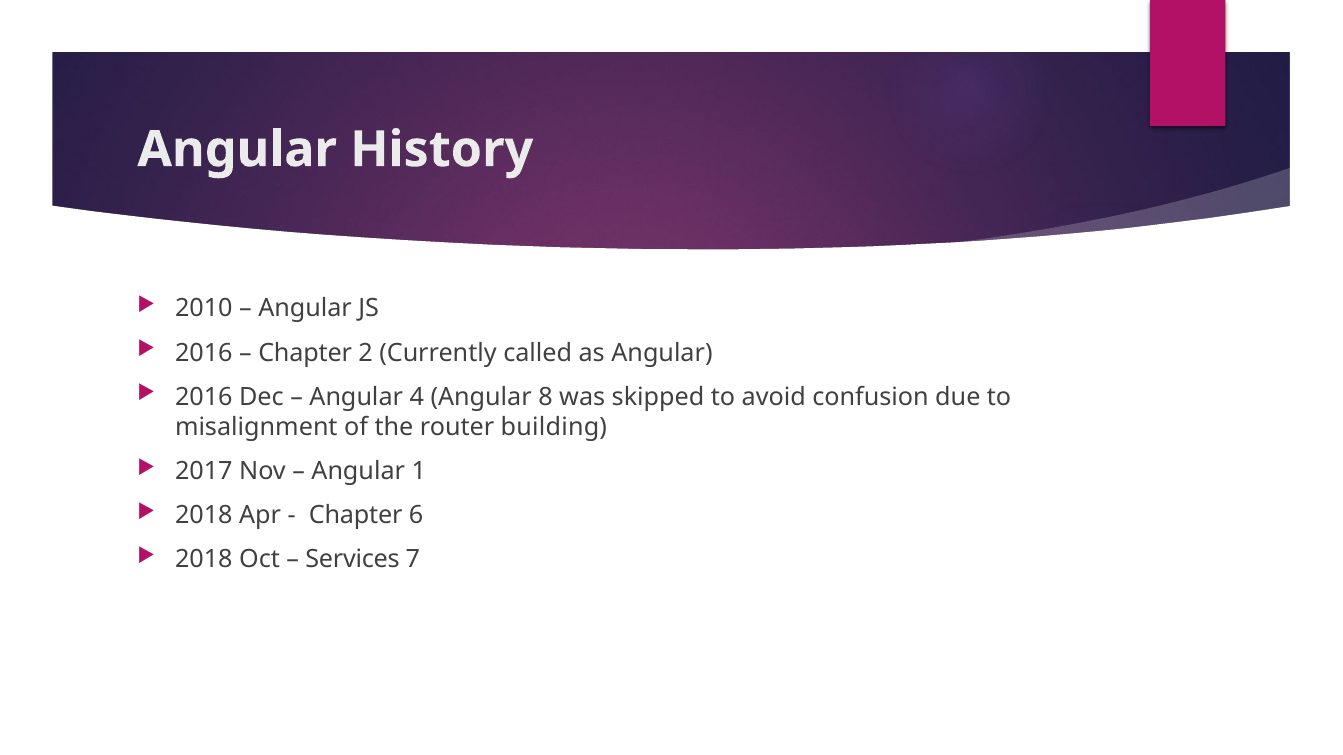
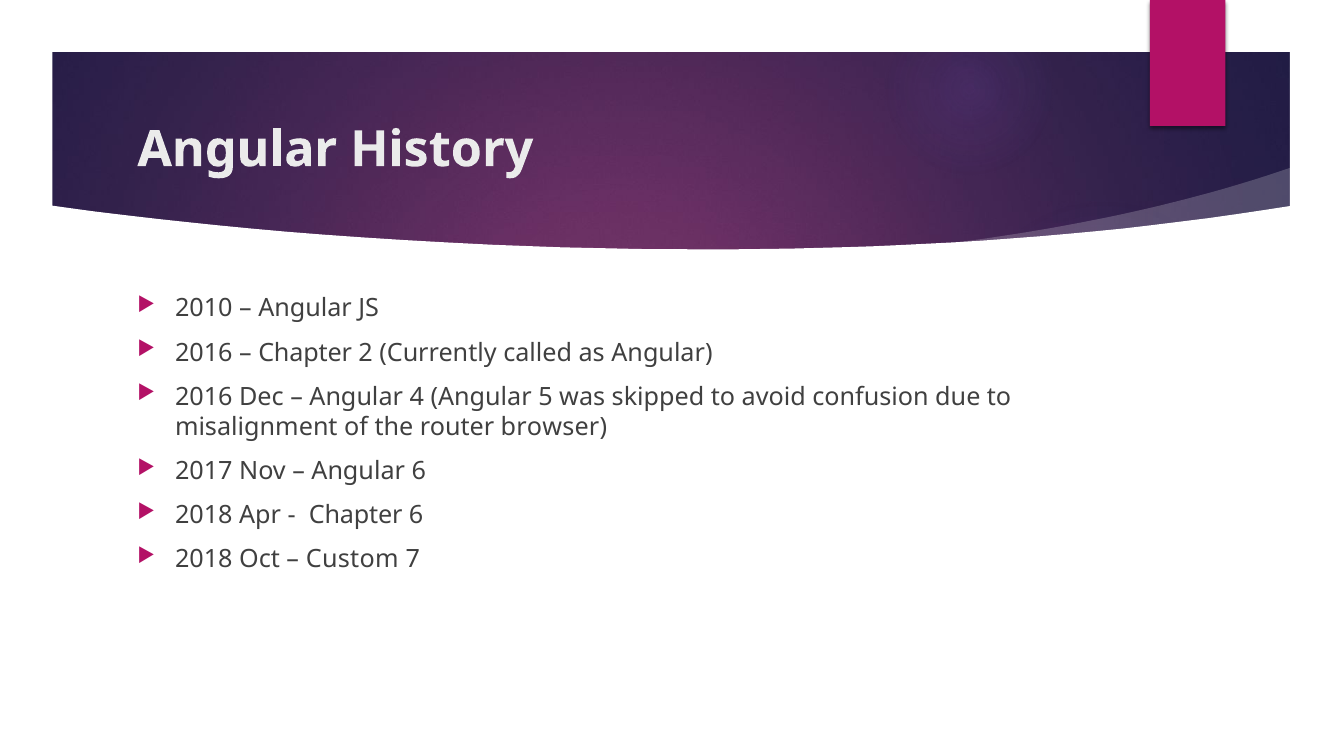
8: 8 -> 5
building: building -> browser
Angular 1: 1 -> 6
Services: Services -> Custom
